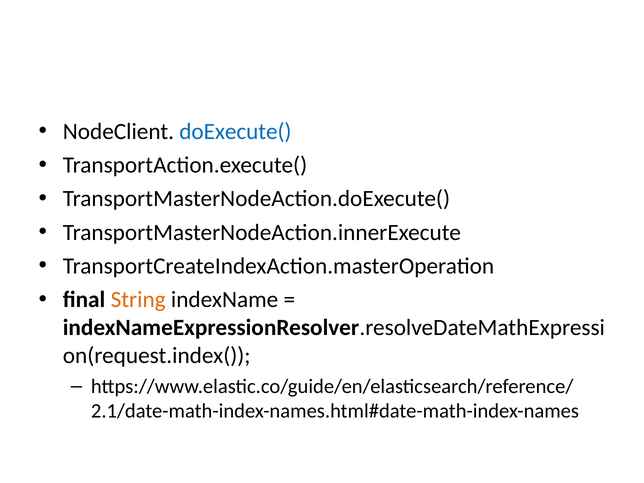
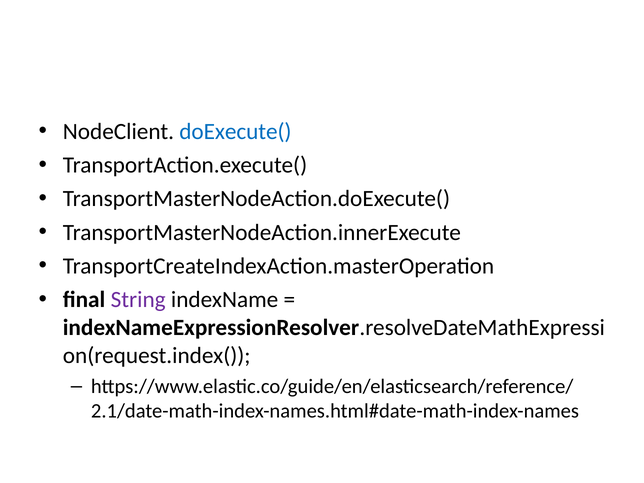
String colour: orange -> purple
